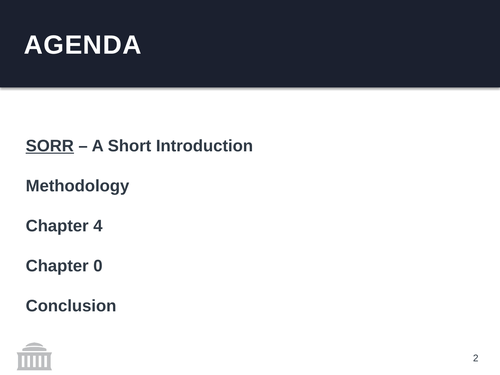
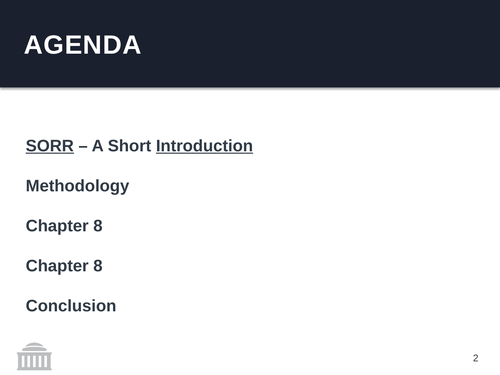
Introduction underline: none -> present
4 at (98, 226): 4 -> 8
0 at (98, 266): 0 -> 8
